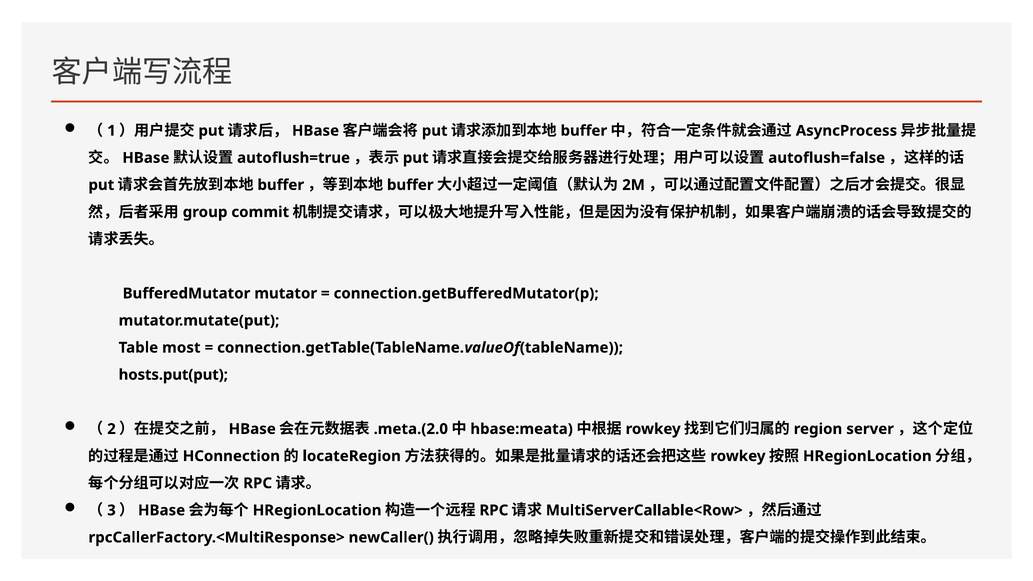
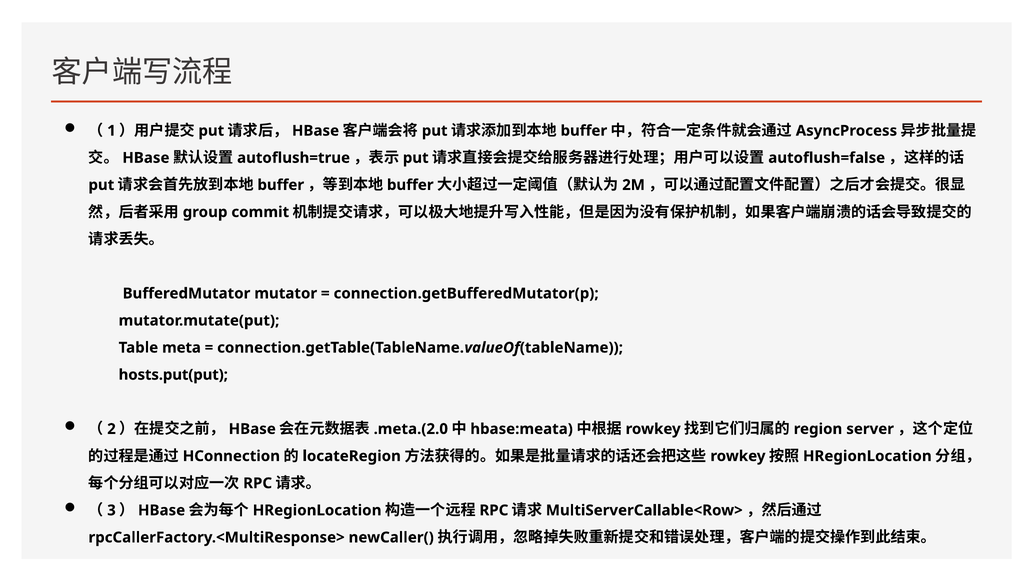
most: most -> meta
